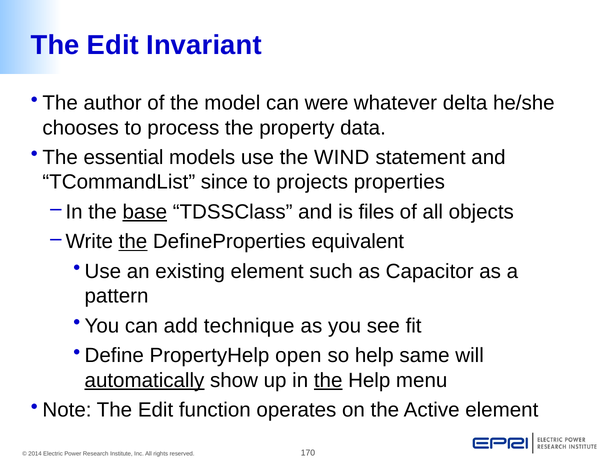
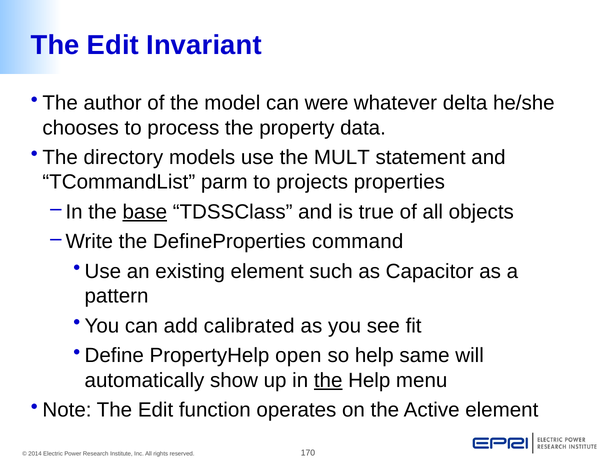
essential: essential -> directory
WIND: WIND -> MULT
since: since -> parm
files: files -> true
the at (133, 242) underline: present -> none
equivalent: equivalent -> command
technique: technique -> calibrated
automatically underline: present -> none
